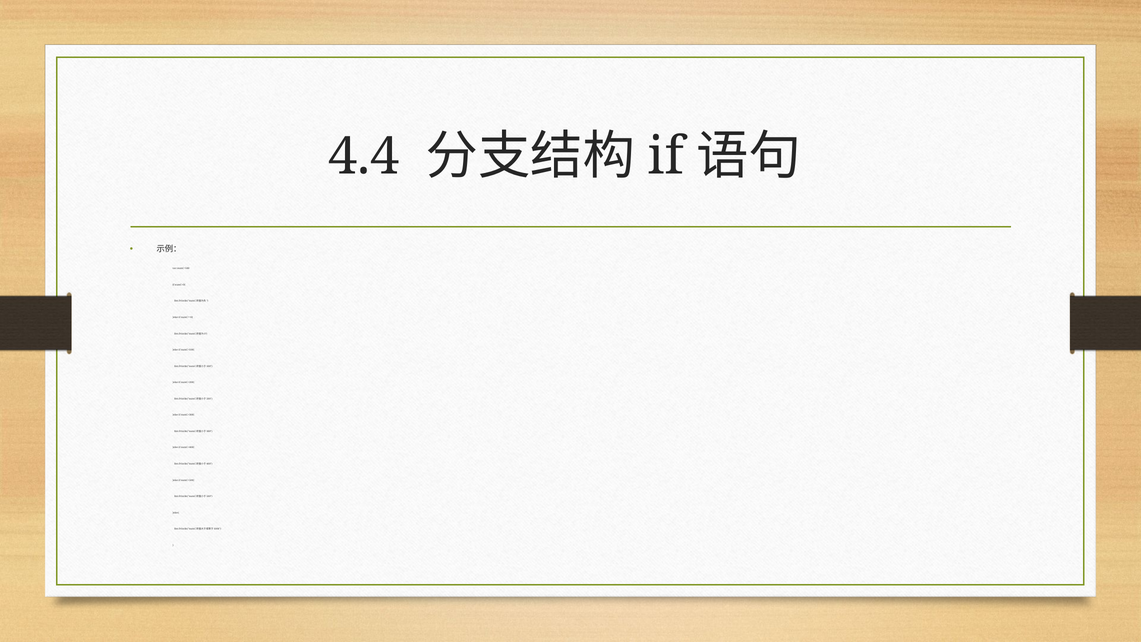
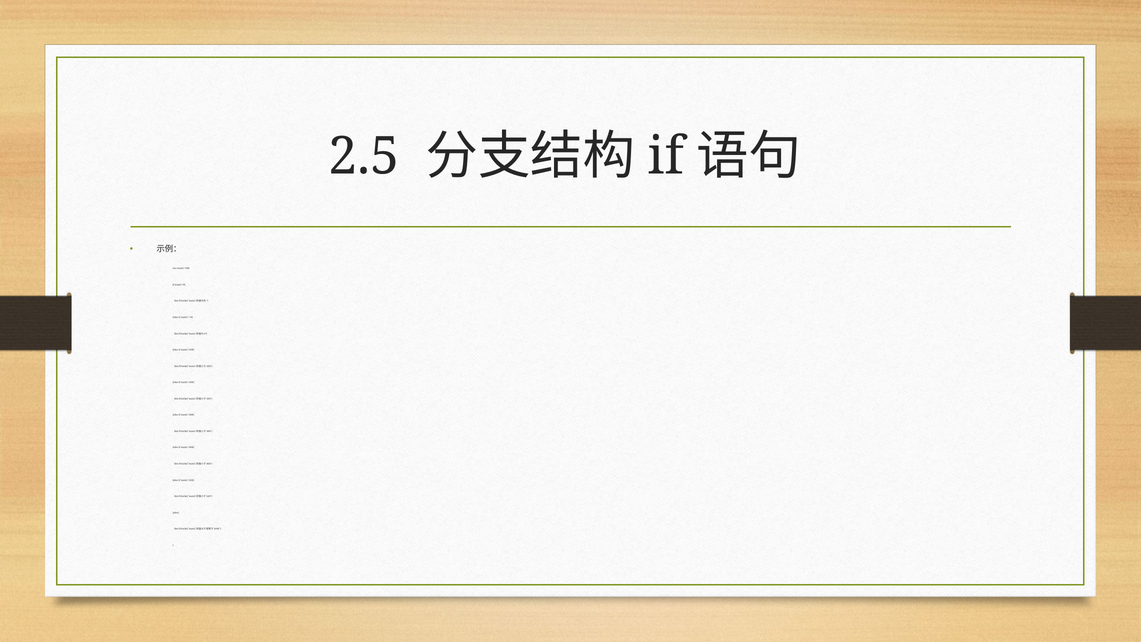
4.4: 4.4 -> 2.5
